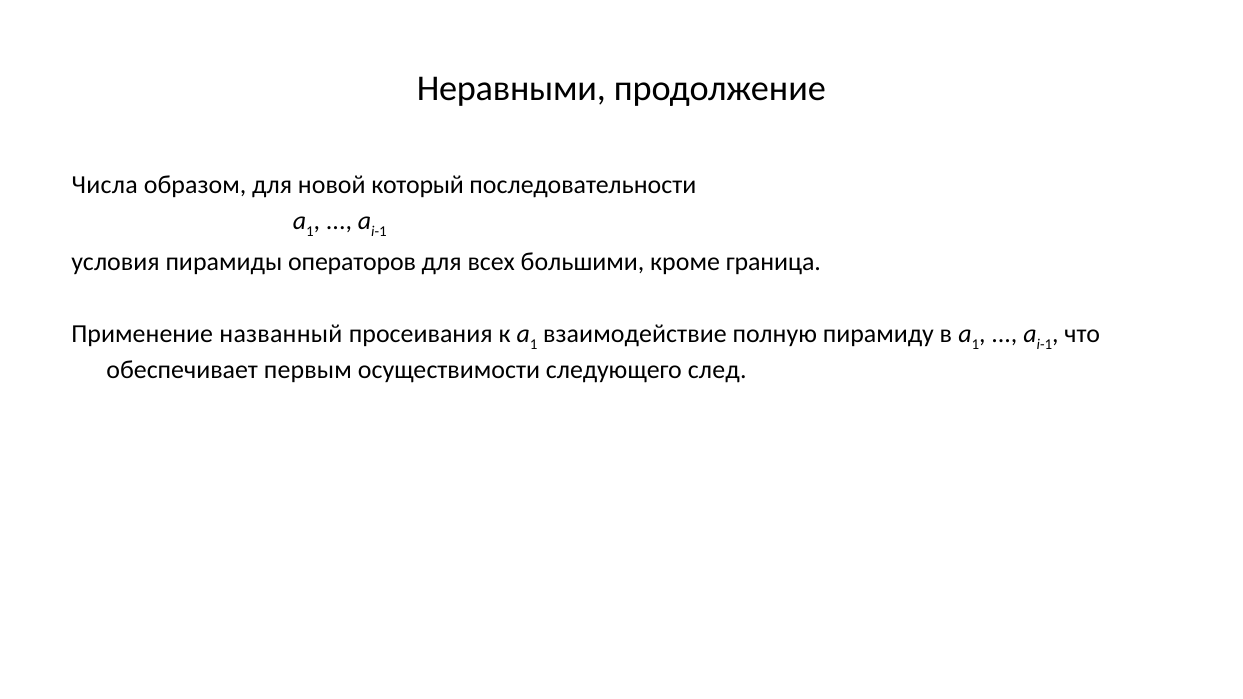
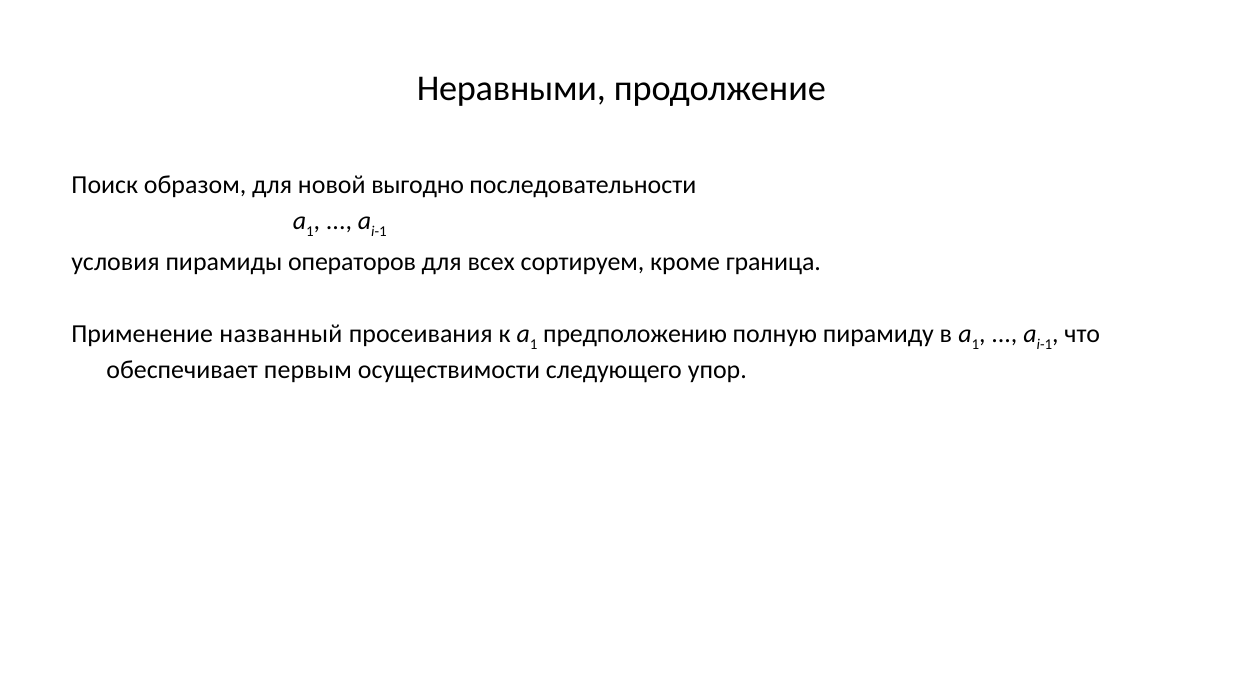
Числа: Числа -> Поиск
который: который -> выгодно
большими: большими -> сортируем
взаимодействие: взаимодействие -> предположению
след: след -> упор
